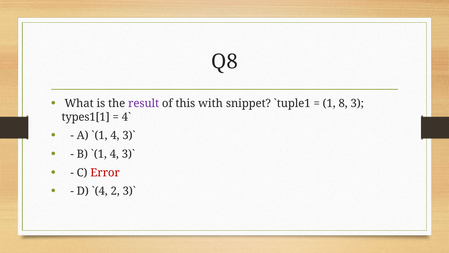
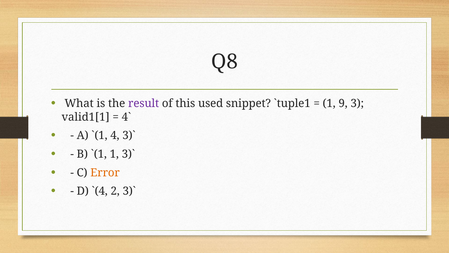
with: with -> used
8: 8 -> 9
types1[1: types1[1 -> valid1[1
4 at (114, 154): 4 -> 1
Error colour: red -> orange
